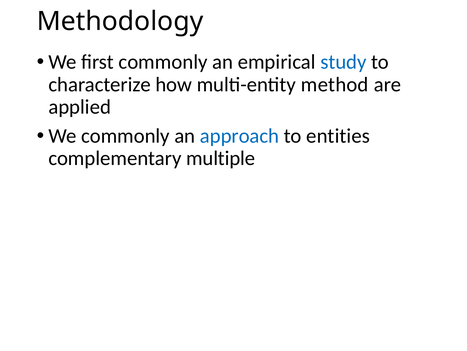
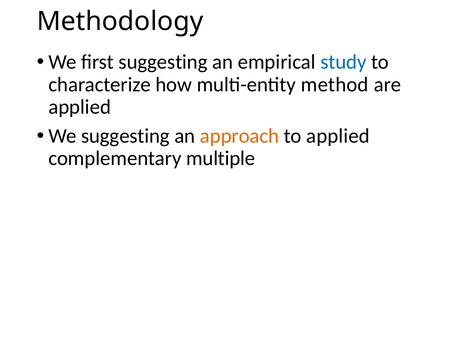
first commonly: commonly -> suggesting
We commonly: commonly -> suggesting
approach colour: blue -> orange
to entities: entities -> applied
